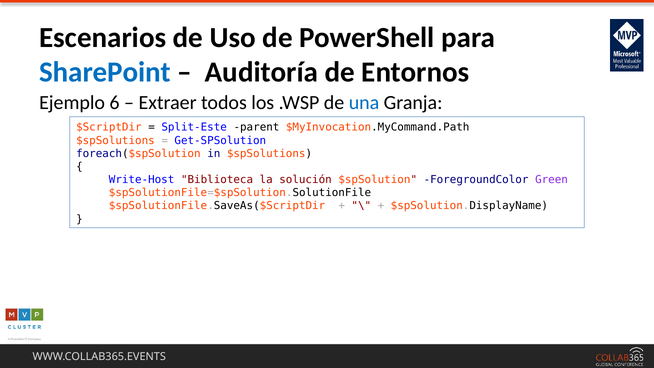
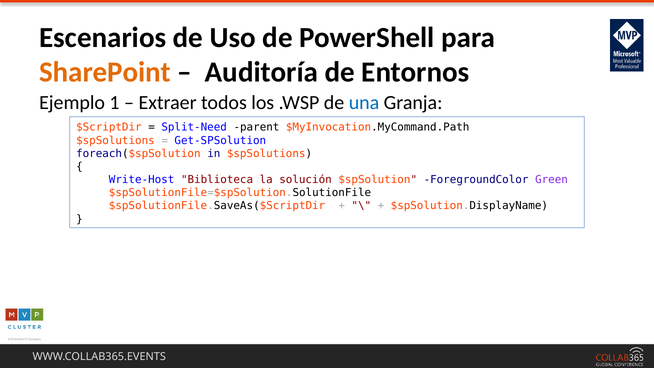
SharePoint colour: blue -> orange
6: 6 -> 1
Split-Este: Split-Este -> Split-Need
